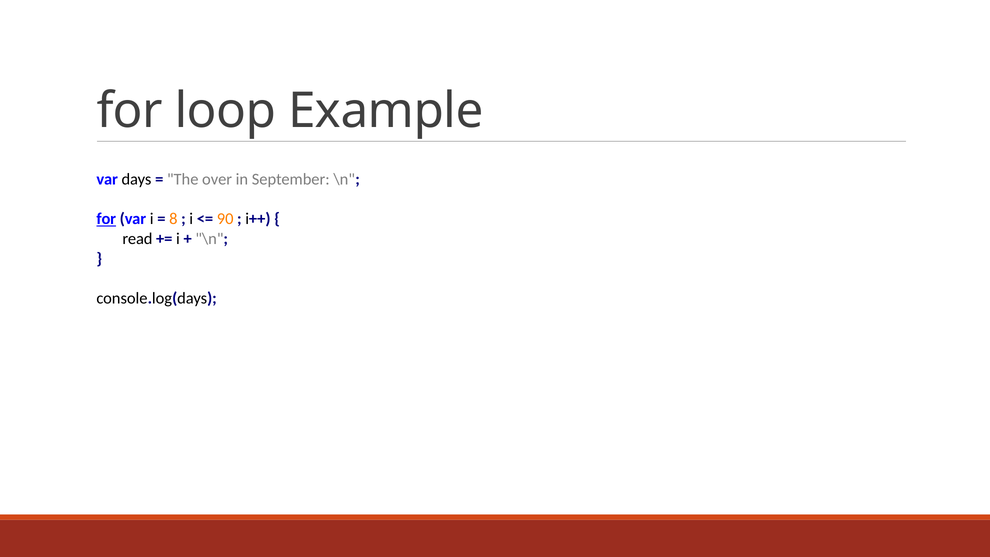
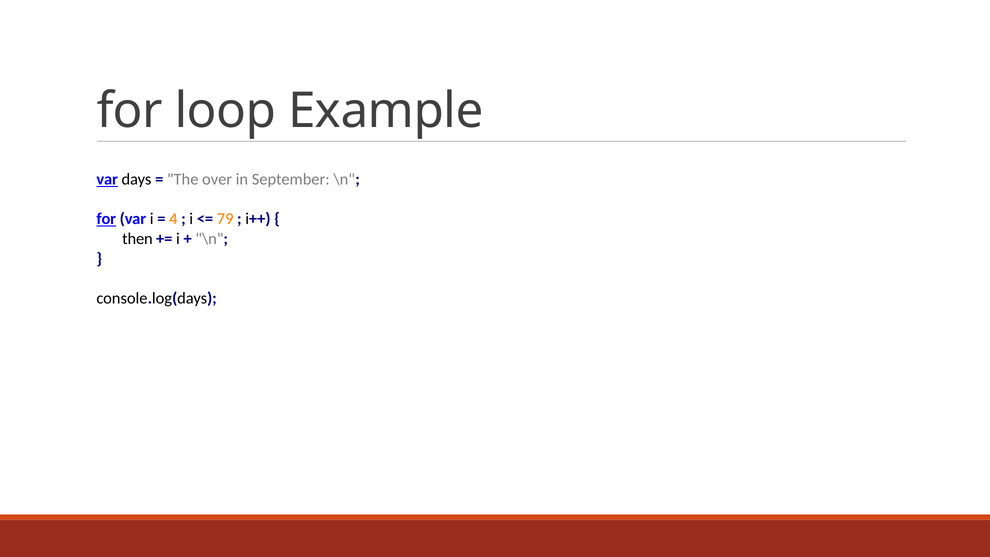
var at (107, 179) underline: none -> present
8: 8 -> 4
90: 90 -> 79
read: read -> then
